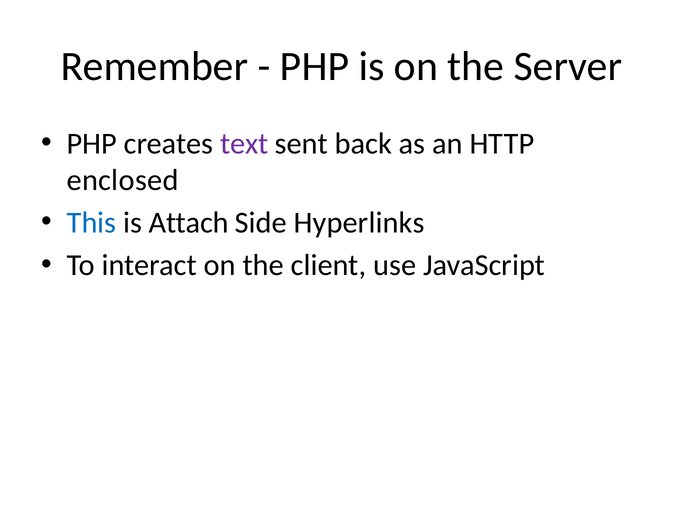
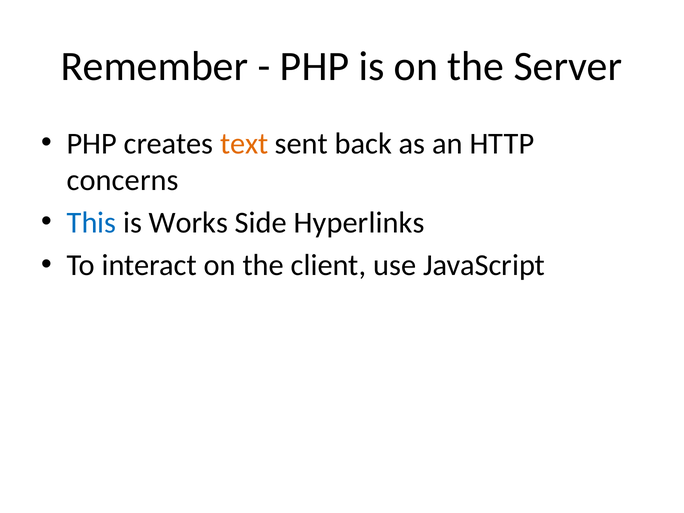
text colour: purple -> orange
enclosed: enclosed -> concerns
Attach: Attach -> Works
